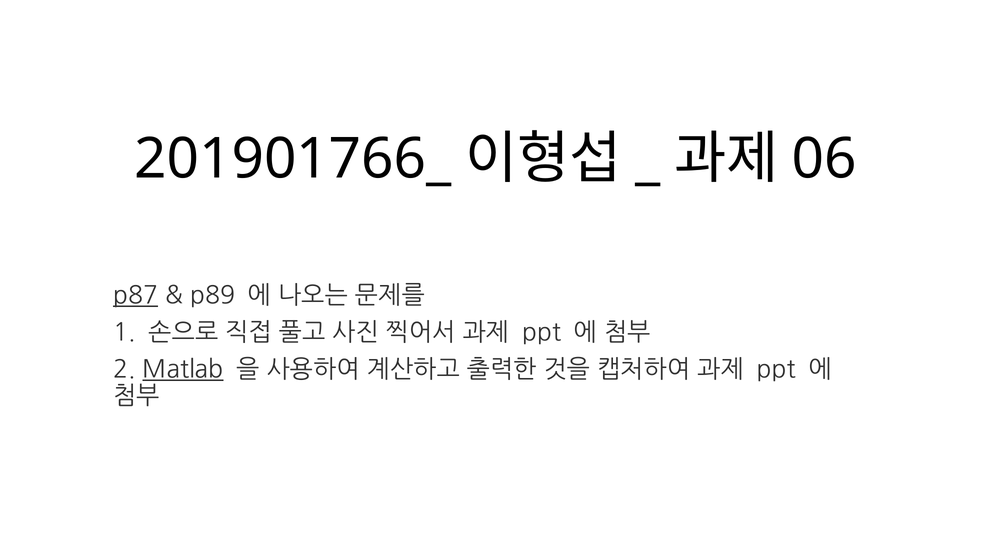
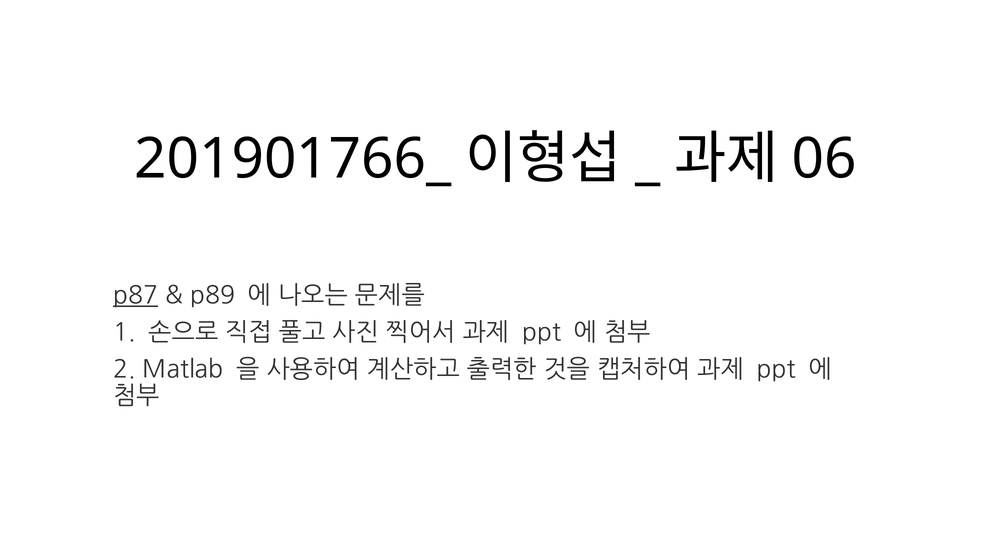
Matlab underline: present -> none
